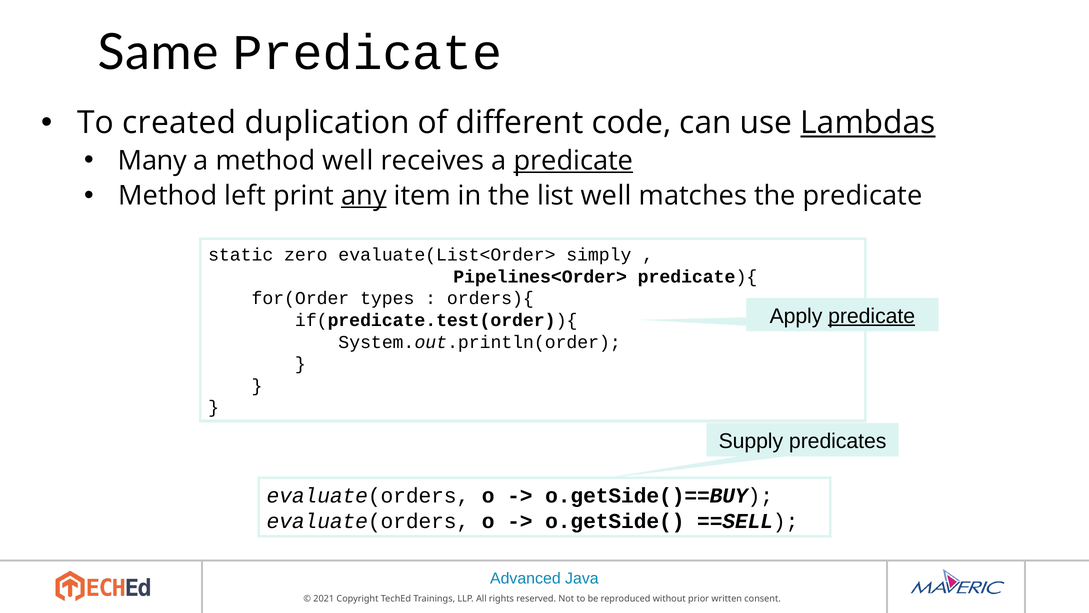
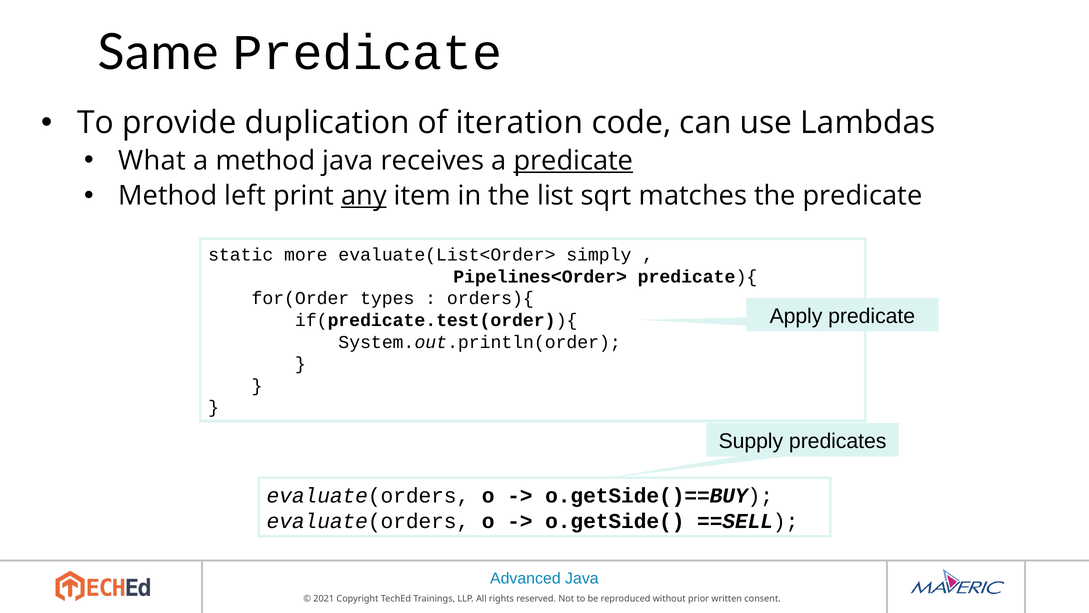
created: created -> provide
different: different -> iteration
Lambdas underline: present -> none
Many: Many -> What
method well: well -> java
list well: well -> sqrt
zero: zero -> more
predicate at (872, 316) underline: present -> none
